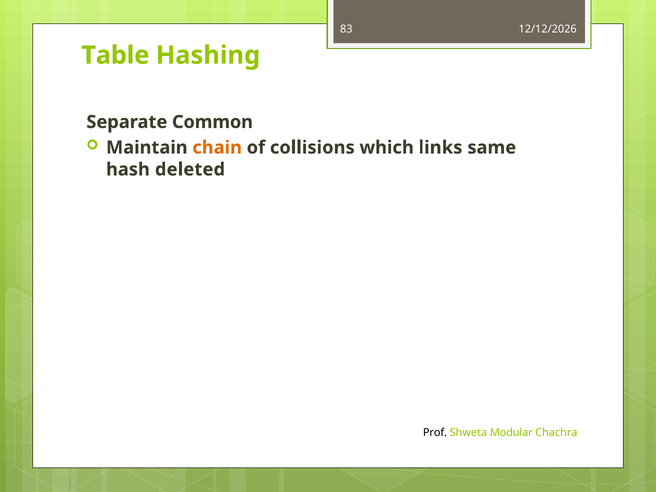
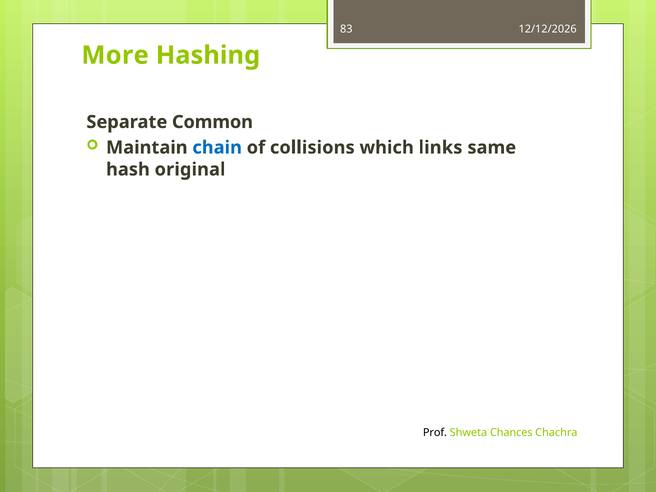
Table: Table -> More
chain colour: orange -> blue
deleted: deleted -> original
Modular: Modular -> Chances
